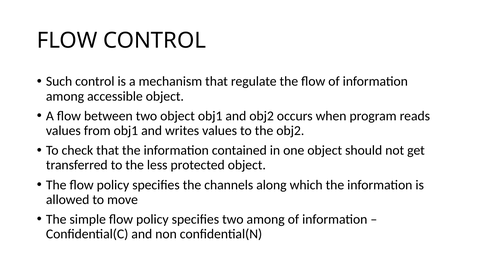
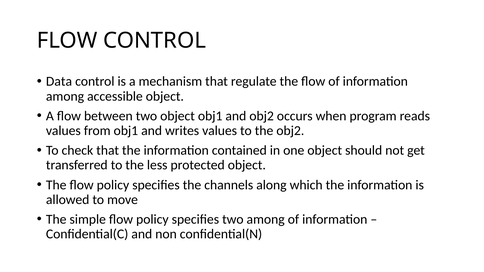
Such: Such -> Data
